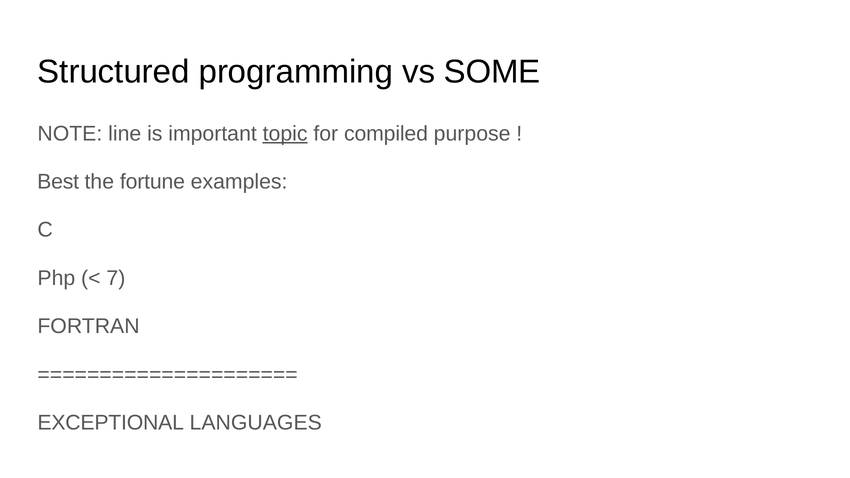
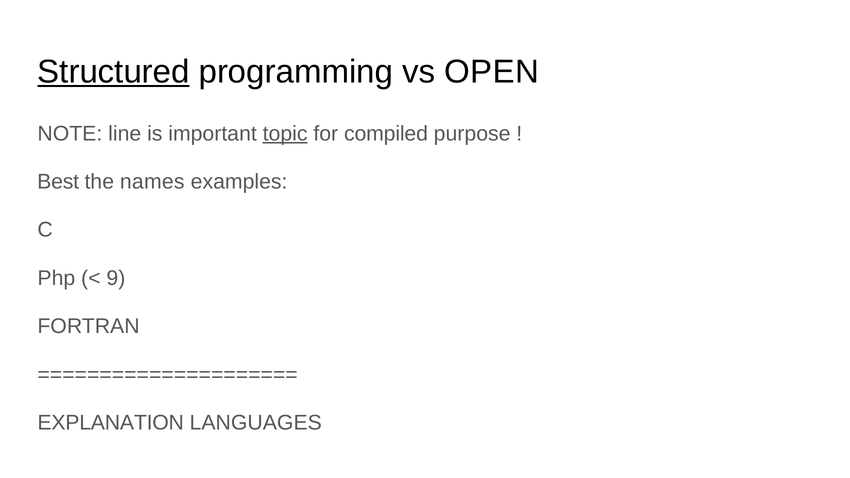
Structured underline: none -> present
SOME: SOME -> OPEN
fortune: fortune -> names
7: 7 -> 9
EXCEPTIONAL: EXCEPTIONAL -> EXPLANATION
